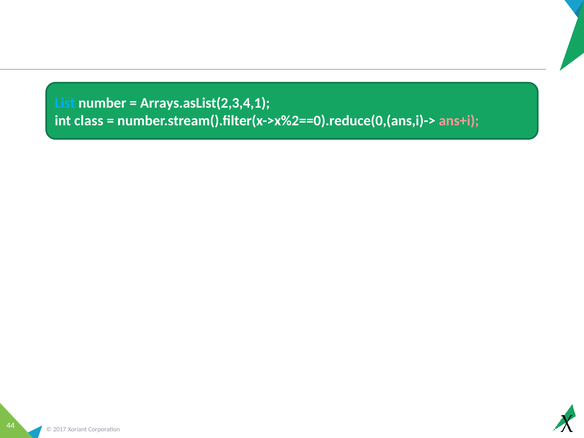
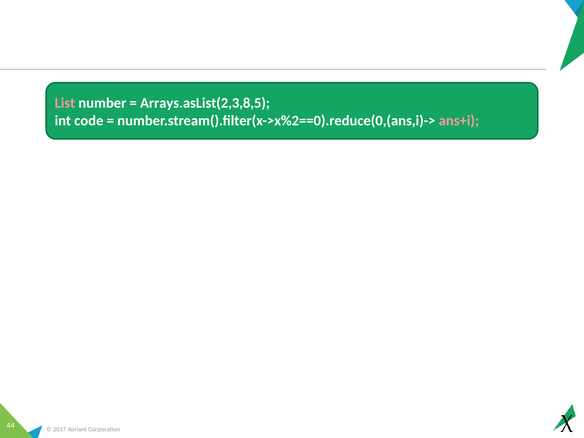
List colour: light blue -> pink
Arrays.asList(2,3,4,1: Arrays.asList(2,3,4,1 -> Arrays.asList(2,3,8,5
class: class -> code
